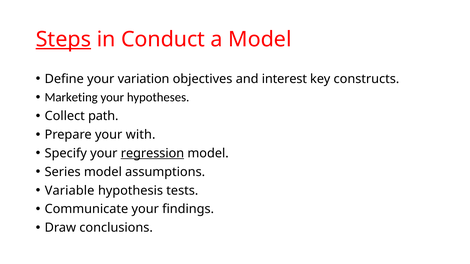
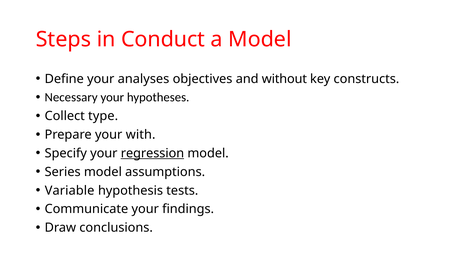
Steps underline: present -> none
variation: variation -> analyses
interest: interest -> without
Marketing: Marketing -> Necessary
path: path -> type
